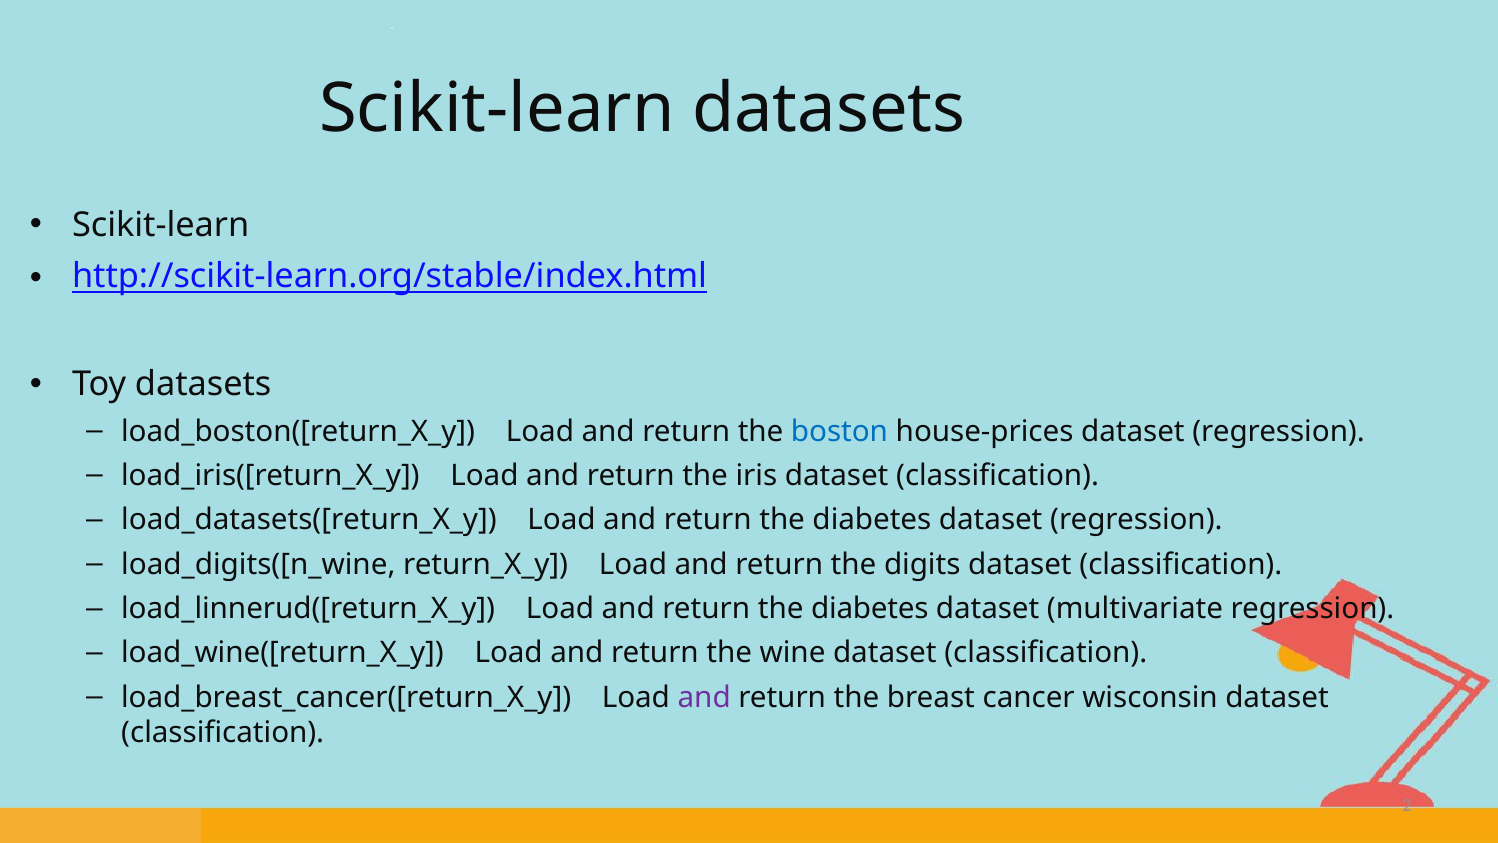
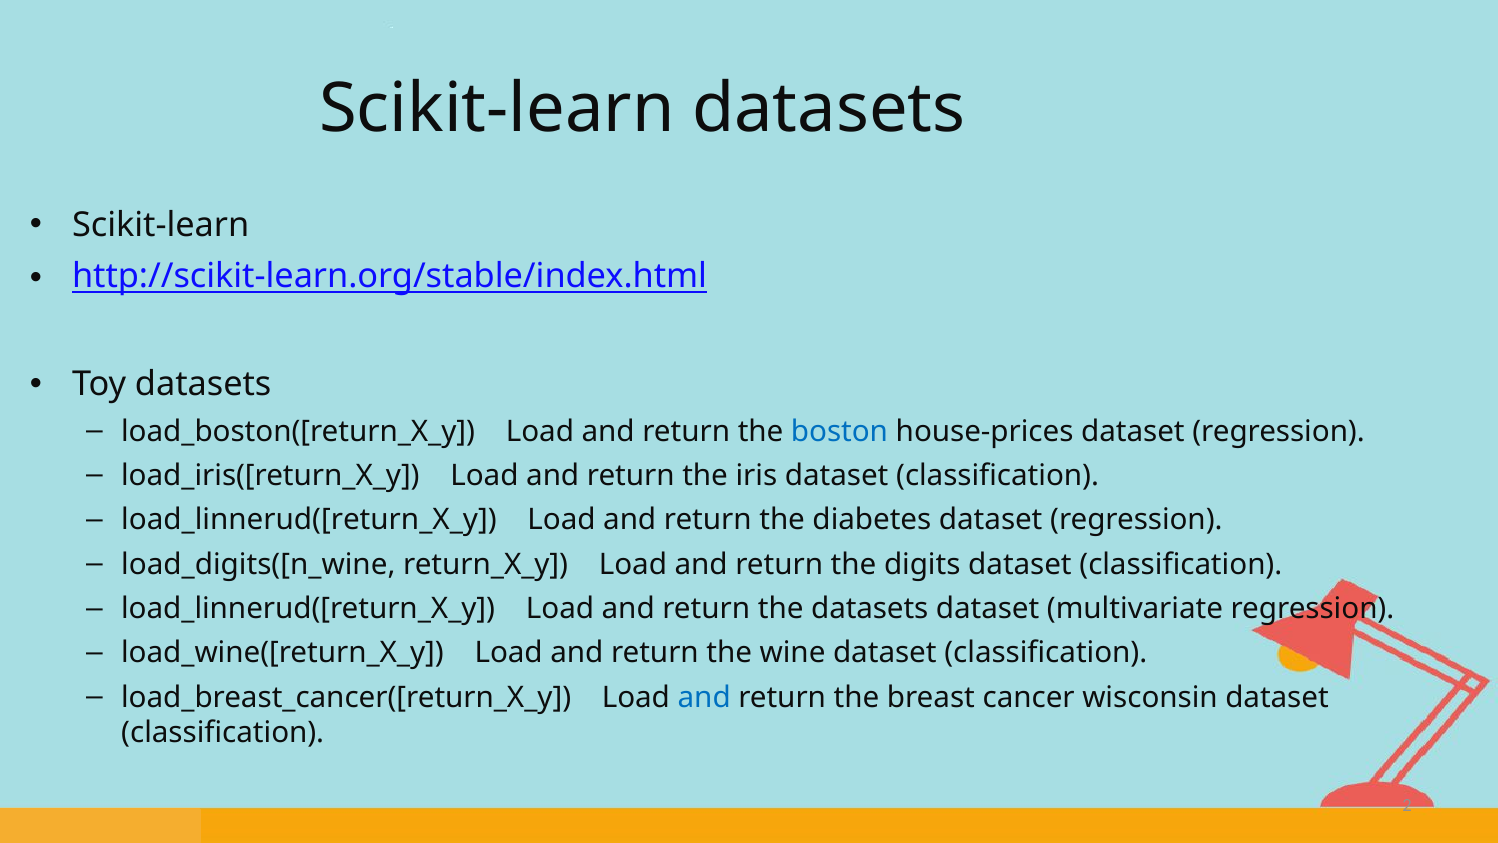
load_datasets([return_X_y at (309, 520): load_datasets([return_X_y -> load_linnerud([return_X_y
diabetes at (870, 608): diabetes -> datasets
and at (704, 697) colour: purple -> blue
